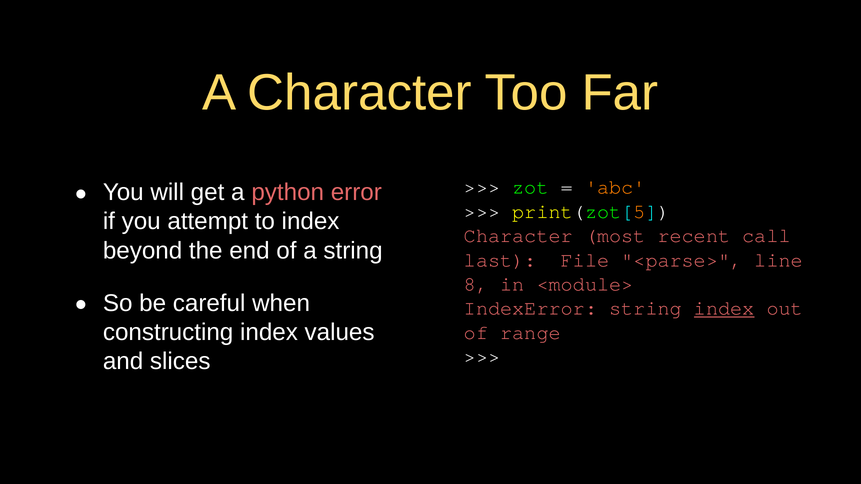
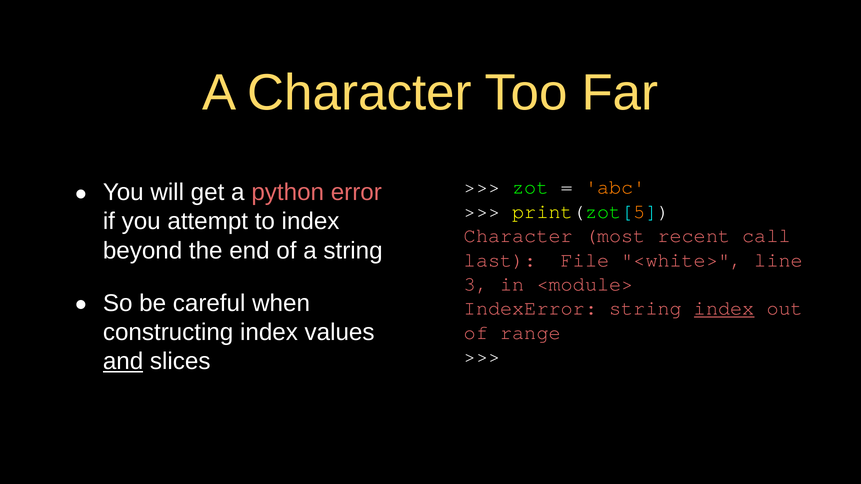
<parse>: <parse> -> <white>
8: 8 -> 3
and underline: none -> present
